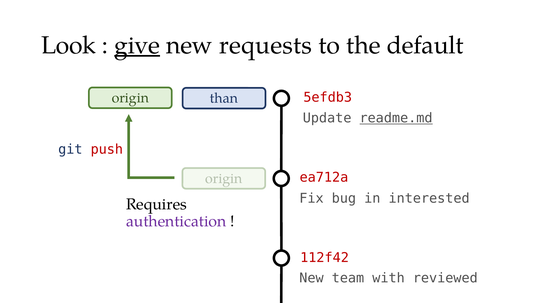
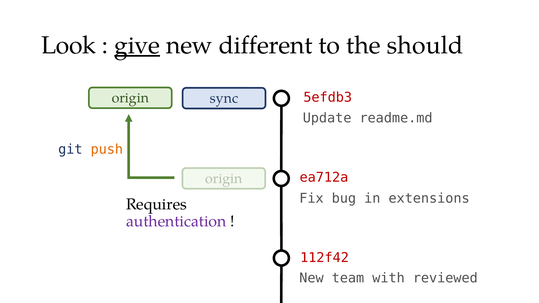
requests: requests -> different
default: default -> should
than: than -> sync
readme.md underline: present -> none
push colour: red -> orange
interested: interested -> extensions
